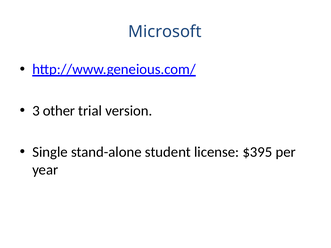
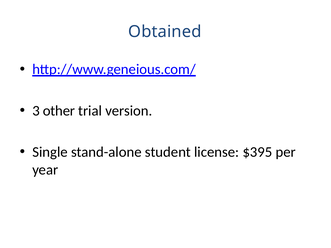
Microsoft: Microsoft -> Obtained
